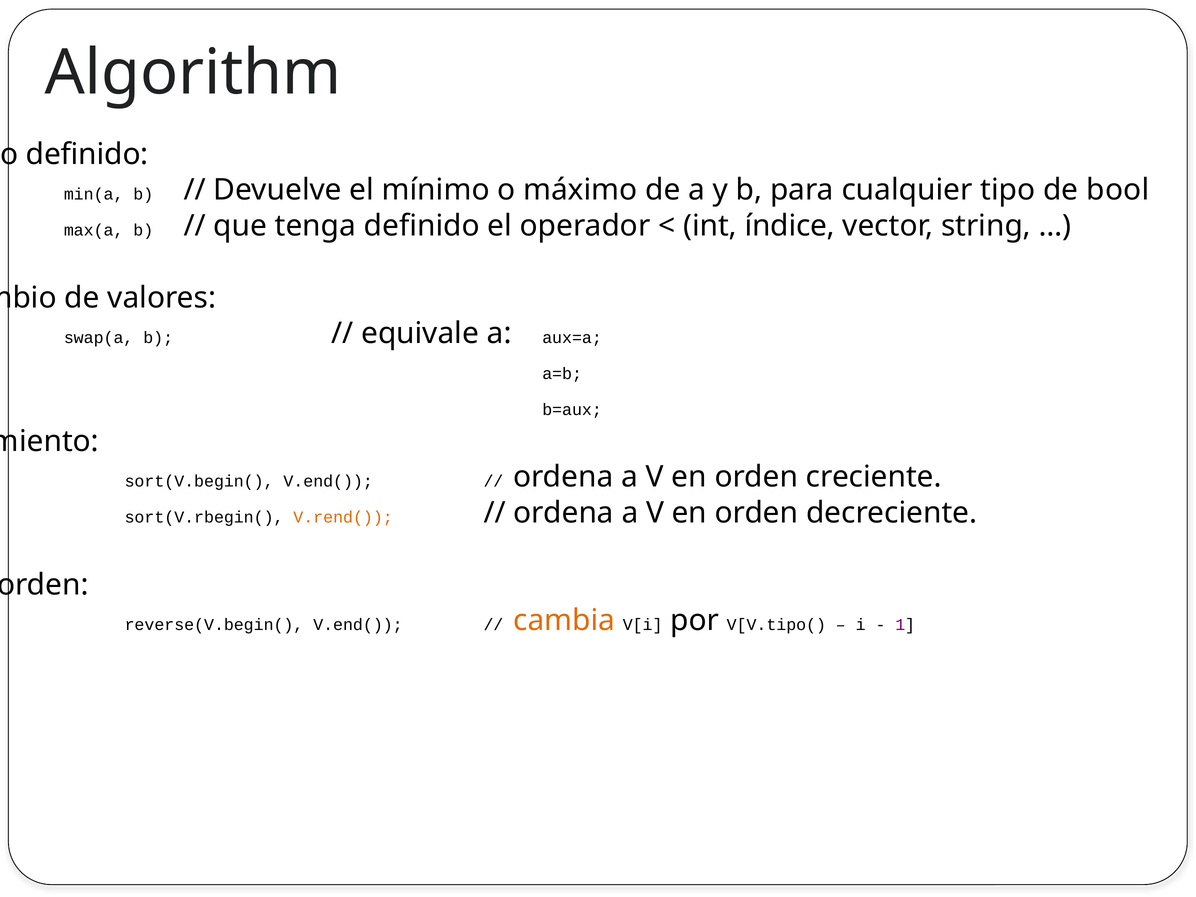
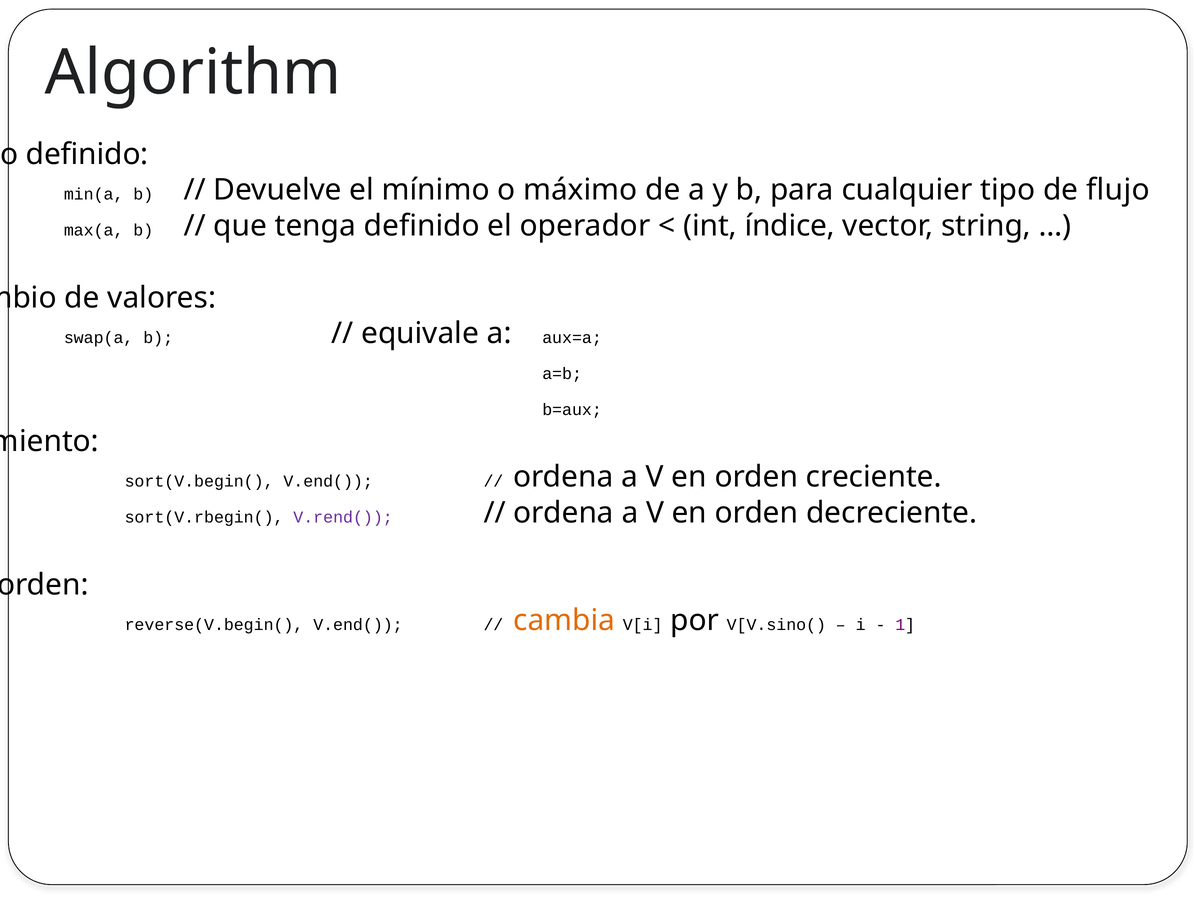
bool: bool -> flujo
V.rend( colour: orange -> purple
V[V.tipo(: V[V.tipo( -> V[V.sino(
